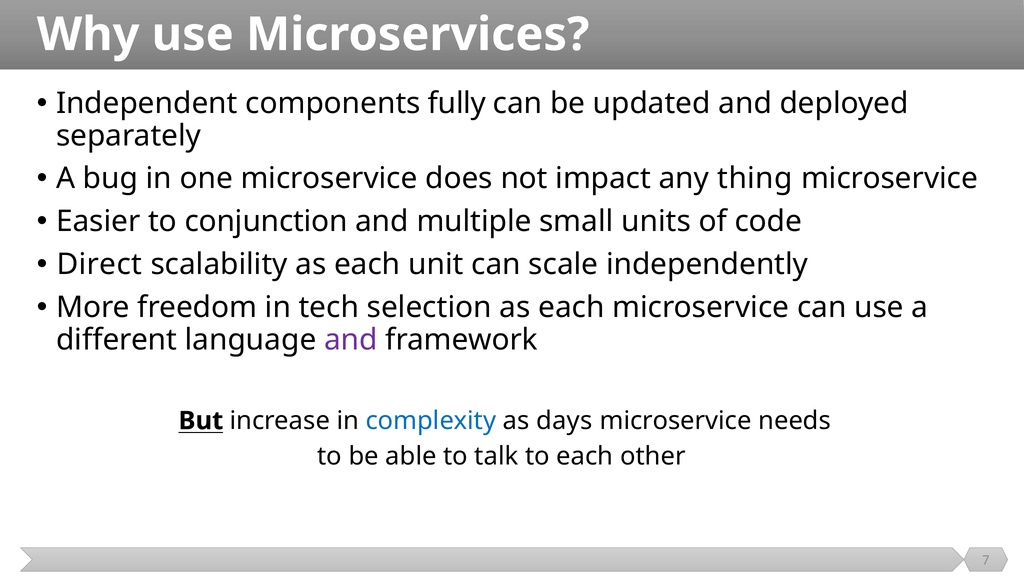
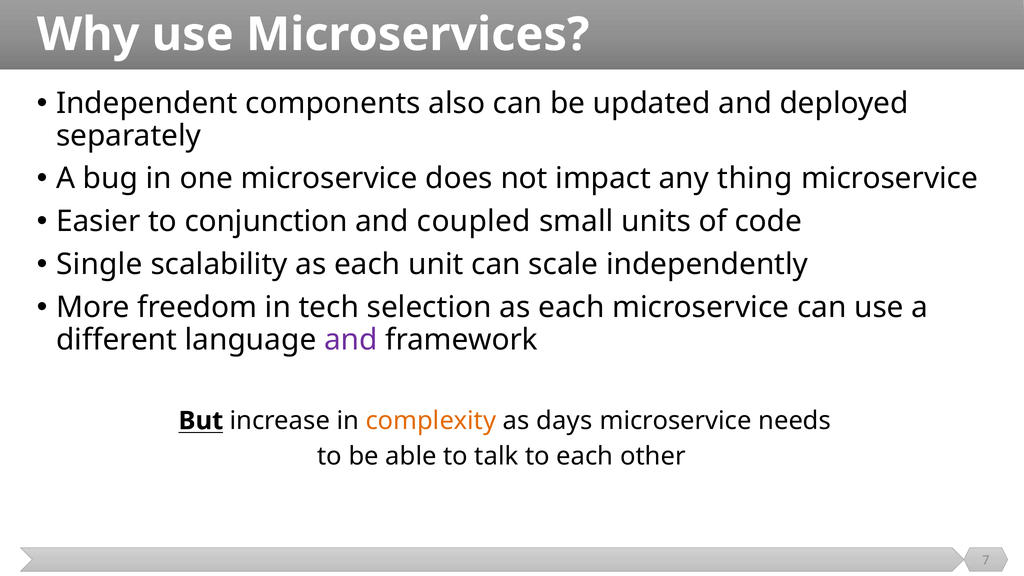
fully: fully -> also
multiple: multiple -> coupled
Direct: Direct -> Single
complexity colour: blue -> orange
